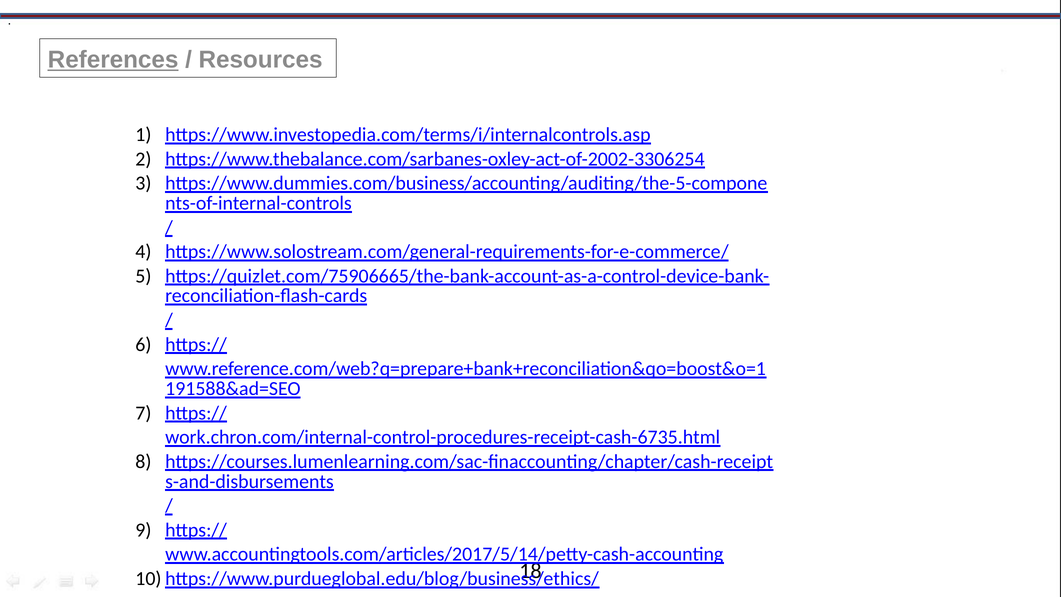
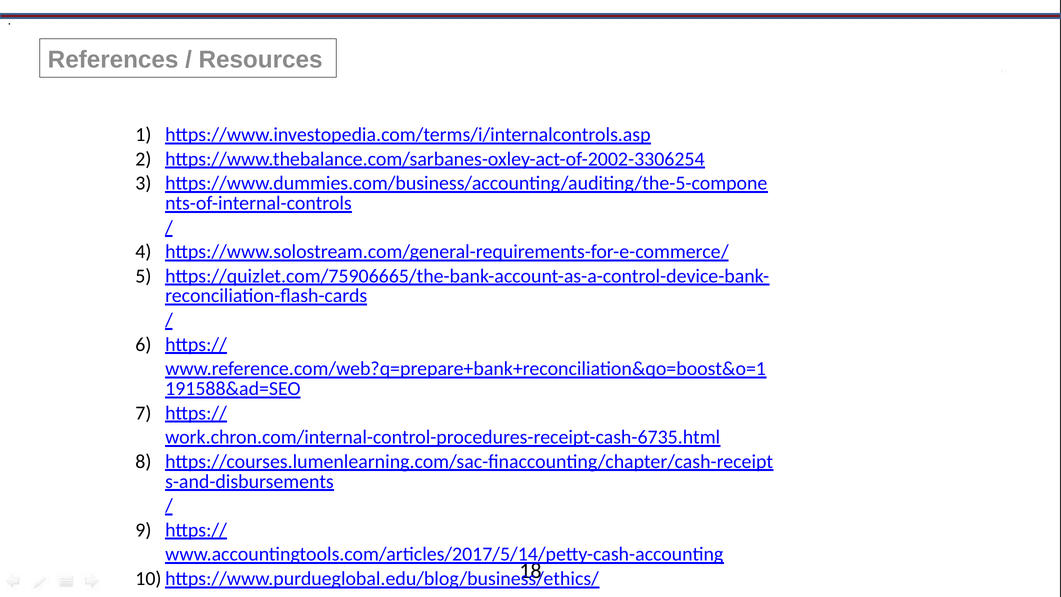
References underline: present -> none
